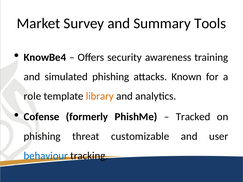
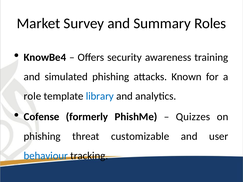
Tools: Tools -> Roles
library colour: orange -> blue
Tracked: Tracked -> Quizzes
